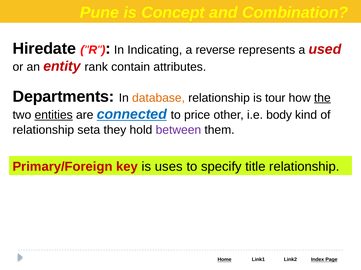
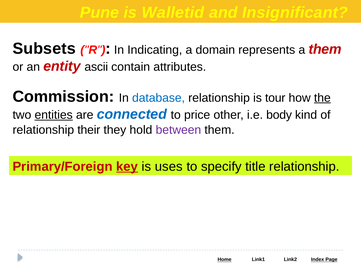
Concept: Concept -> Walletid
Combination: Combination -> Insignificant
Hiredate: Hiredate -> Subsets
reverse: reverse -> domain
a used: used -> them
rank: rank -> ascii
Departments: Departments -> Commission
database colour: orange -> blue
connected underline: present -> none
seta: seta -> their
key underline: none -> present
